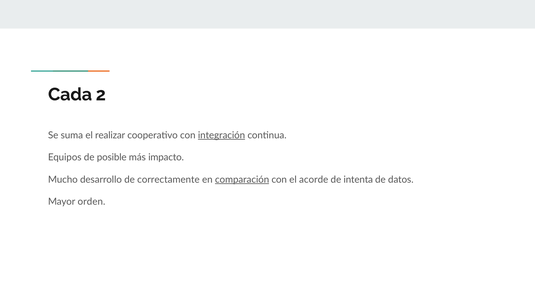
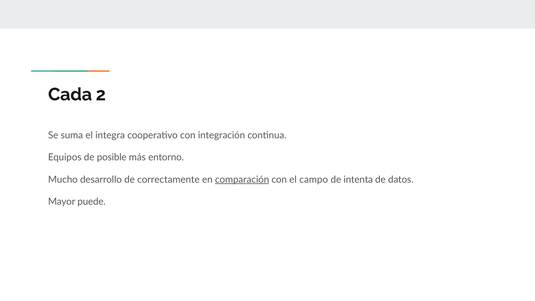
realizar: realizar -> integra
integración underline: present -> none
impacto: impacto -> entorno
acorde: acorde -> campo
orden: orden -> puede
